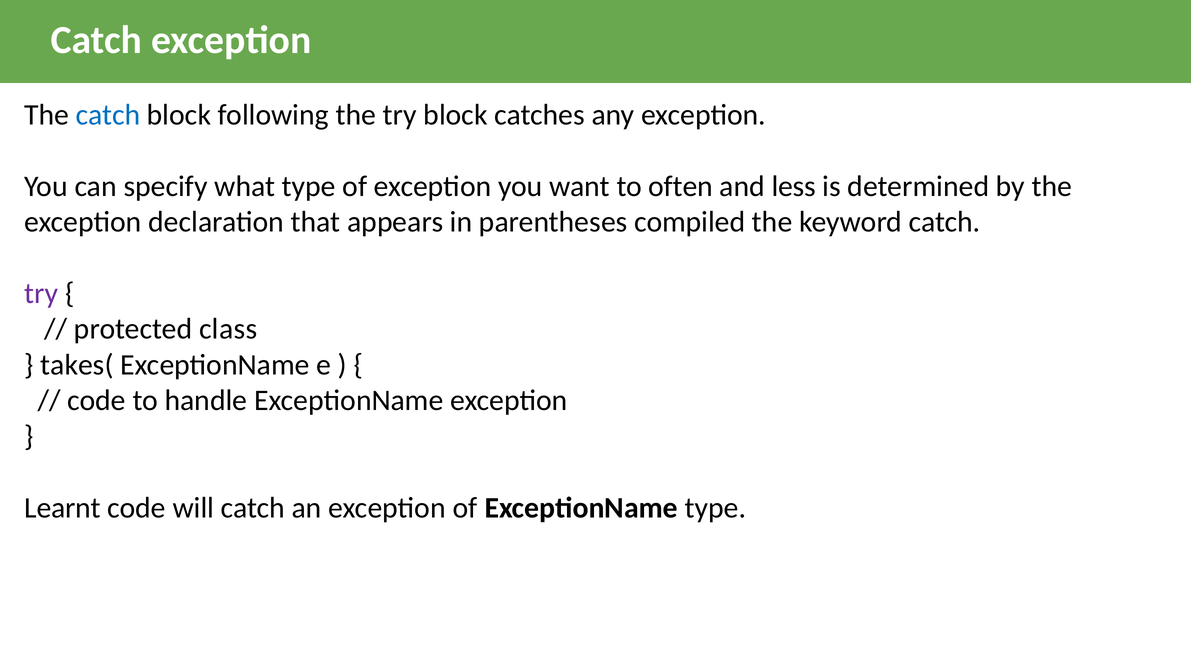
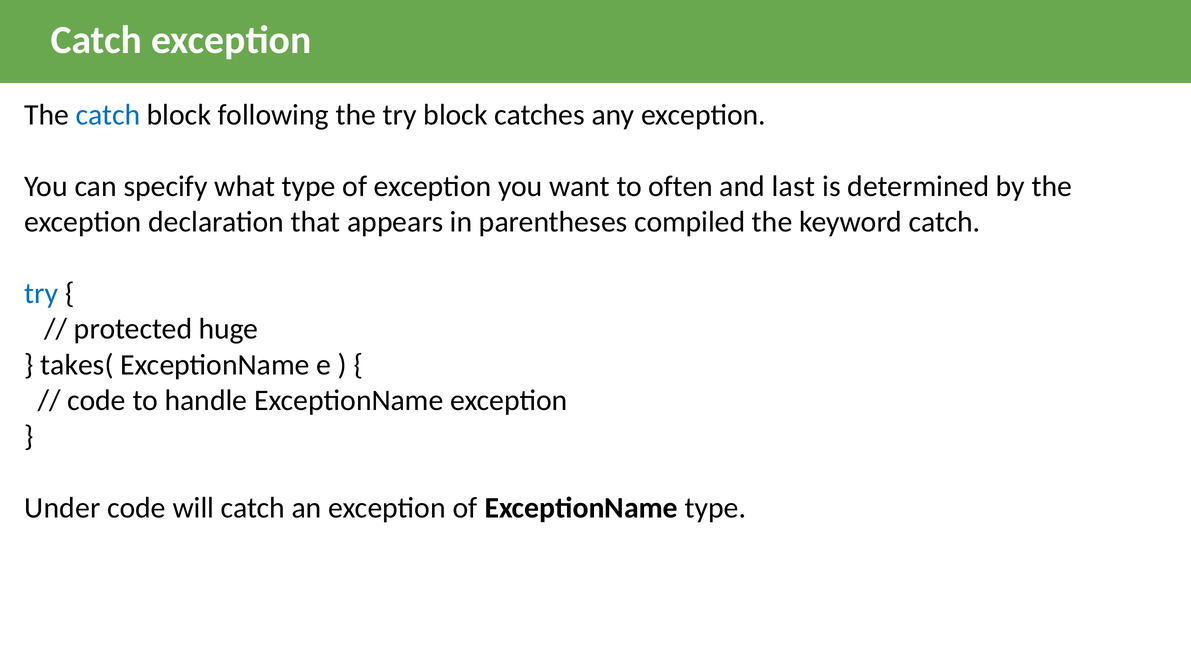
less: less -> last
try at (41, 293) colour: purple -> blue
class: class -> huge
Learnt: Learnt -> Under
